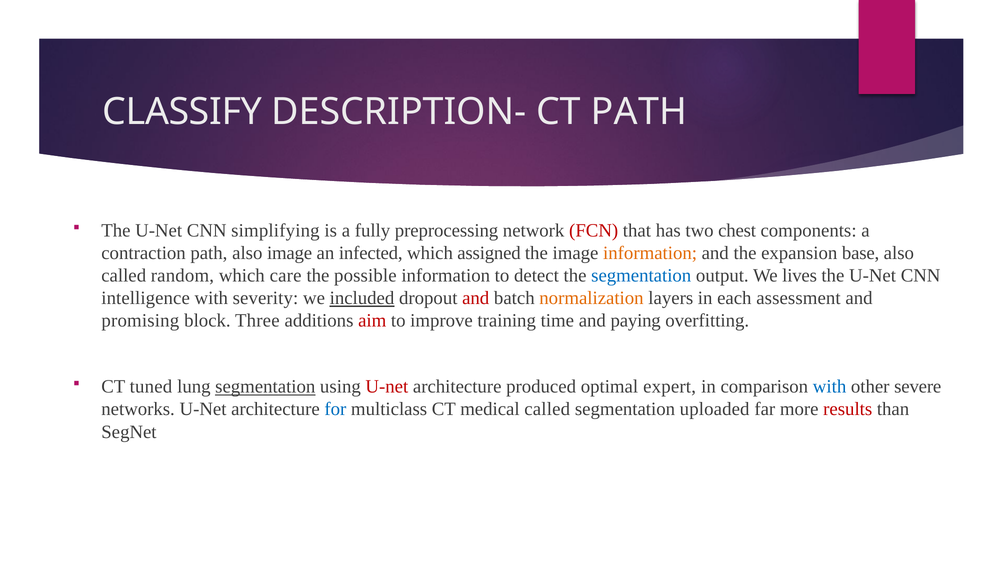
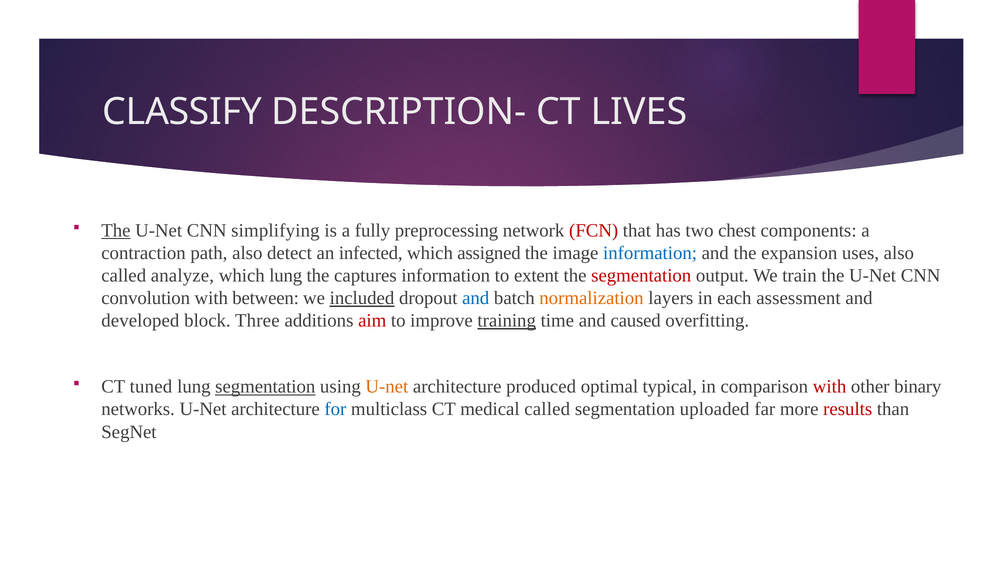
CT PATH: PATH -> LIVES
The at (116, 231) underline: none -> present
also image: image -> detect
information at (650, 253) colour: orange -> blue
base: base -> uses
random: random -> analyze
which care: care -> lung
possible: possible -> captures
detect: detect -> extent
segmentation at (641, 276) colour: blue -> red
lives: lives -> train
intelligence: intelligence -> convolution
severity: severity -> between
and at (476, 298) colour: red -> blue
promising: promising -> developed
training underline: none -> present
paying: paying -> caused
U-net at (387, 387) colour: red -> orange
expert: expert -> typical
with at (830, 387) colour: blue -> red
severe: severe -> binary
